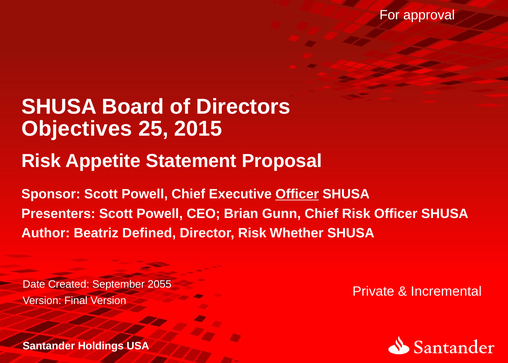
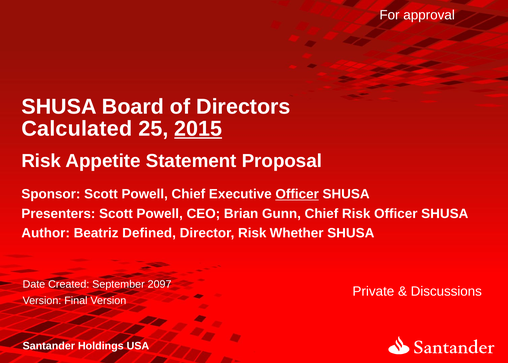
Objectives: Objectives -> Calculated
2015 underline: none -> present
2055: 2055 -> 2097
Incremental: Incremental -> Discussions
